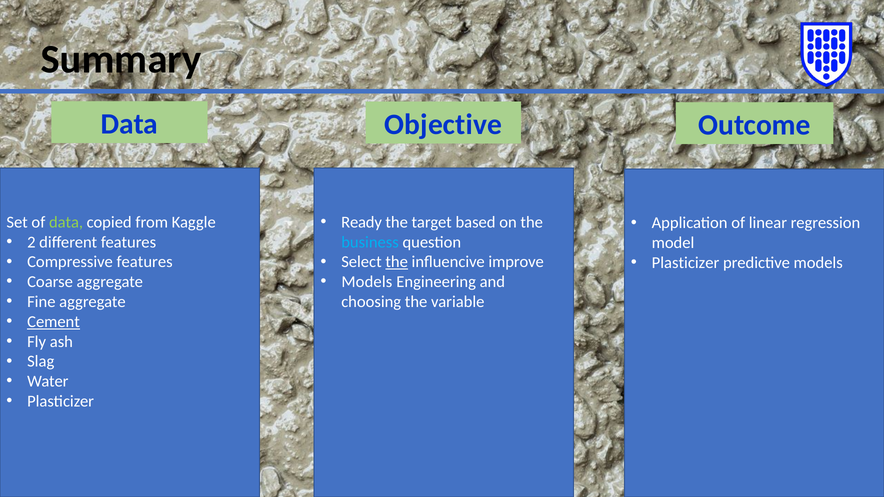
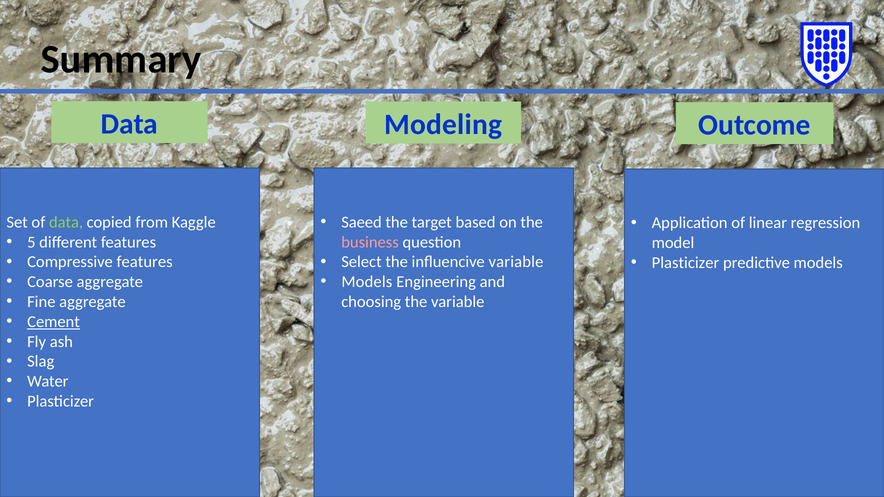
Objective: Objective -> Modeling
Ready: Ready -> Saeed
2: 2 -> 5
business colour: light blue -> pink
the at (397, 262) underline: present -> none
influencive improve: improve -> variable
